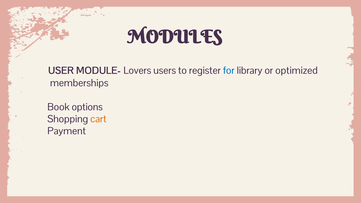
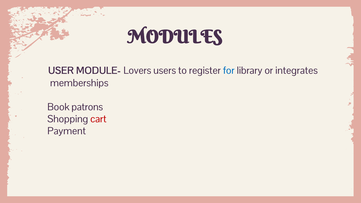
optimized: optimized -> integrates
options: options -> patrons
cart colour: orange -> red
